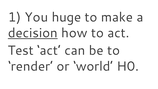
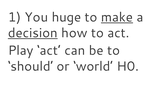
make underline: none -> present
Test: Test -> Play
render: render -> should
